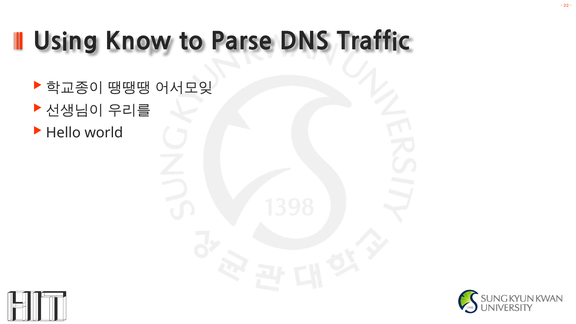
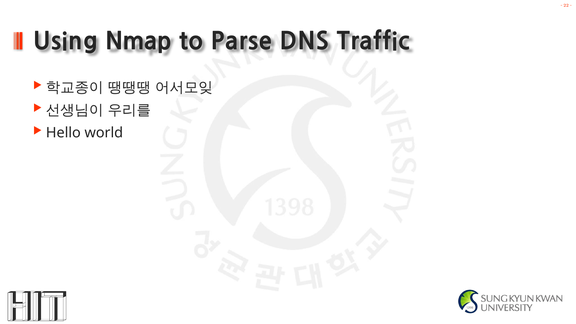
Know: Know -> Nmap
